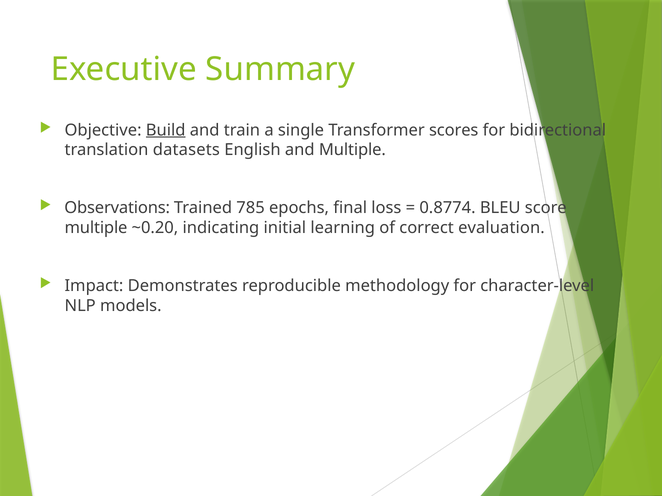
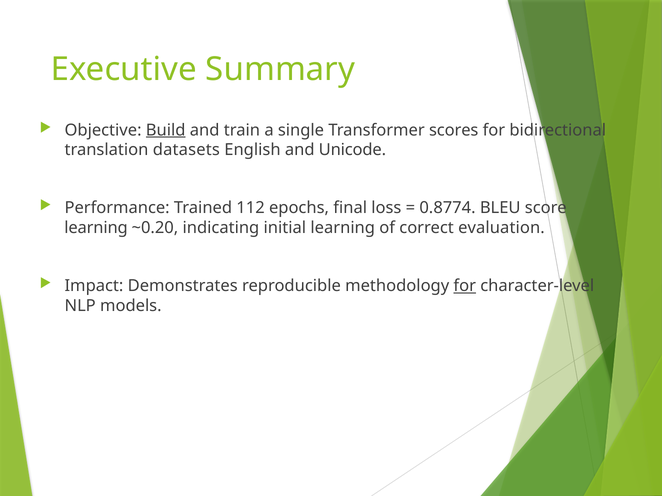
and Multiple: Multiple -> Unicode
Observations: Observations -> Performance
785: 785 -> 112
multiple at (96, 228): multiple -> learning
for at (465, 286) underline: none -> present
